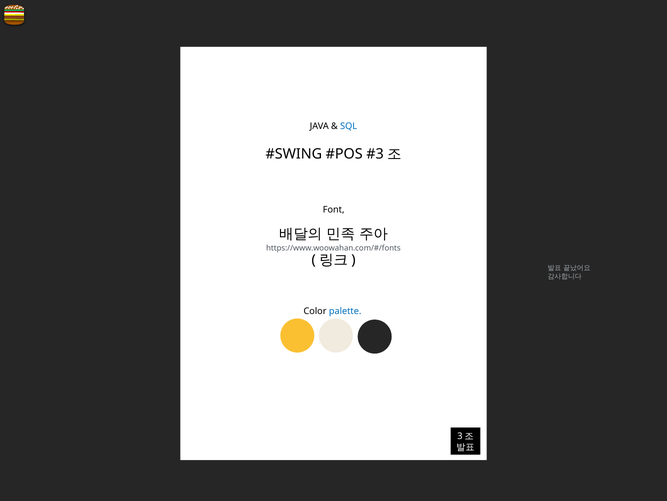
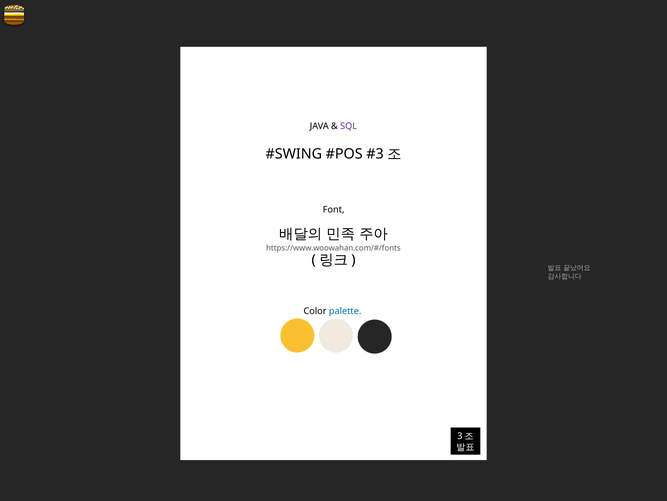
SQL colour: blue -> purple
